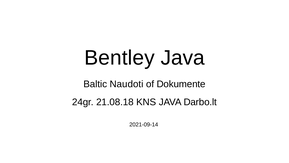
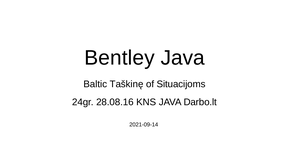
Naudoti: Naudoti -> Taškinę
Dokumente: Dokumente -> Situacijoms
21.08.18: 21.08.18 -> 28.08.16
